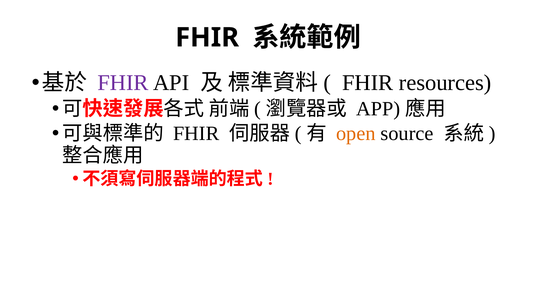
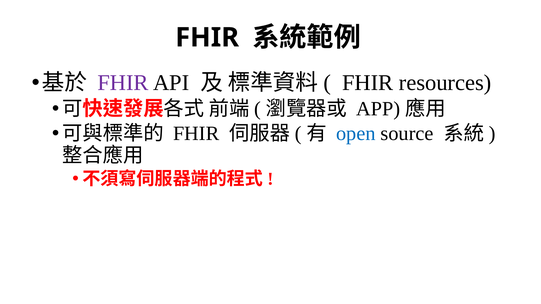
open colour: orange -> blue
